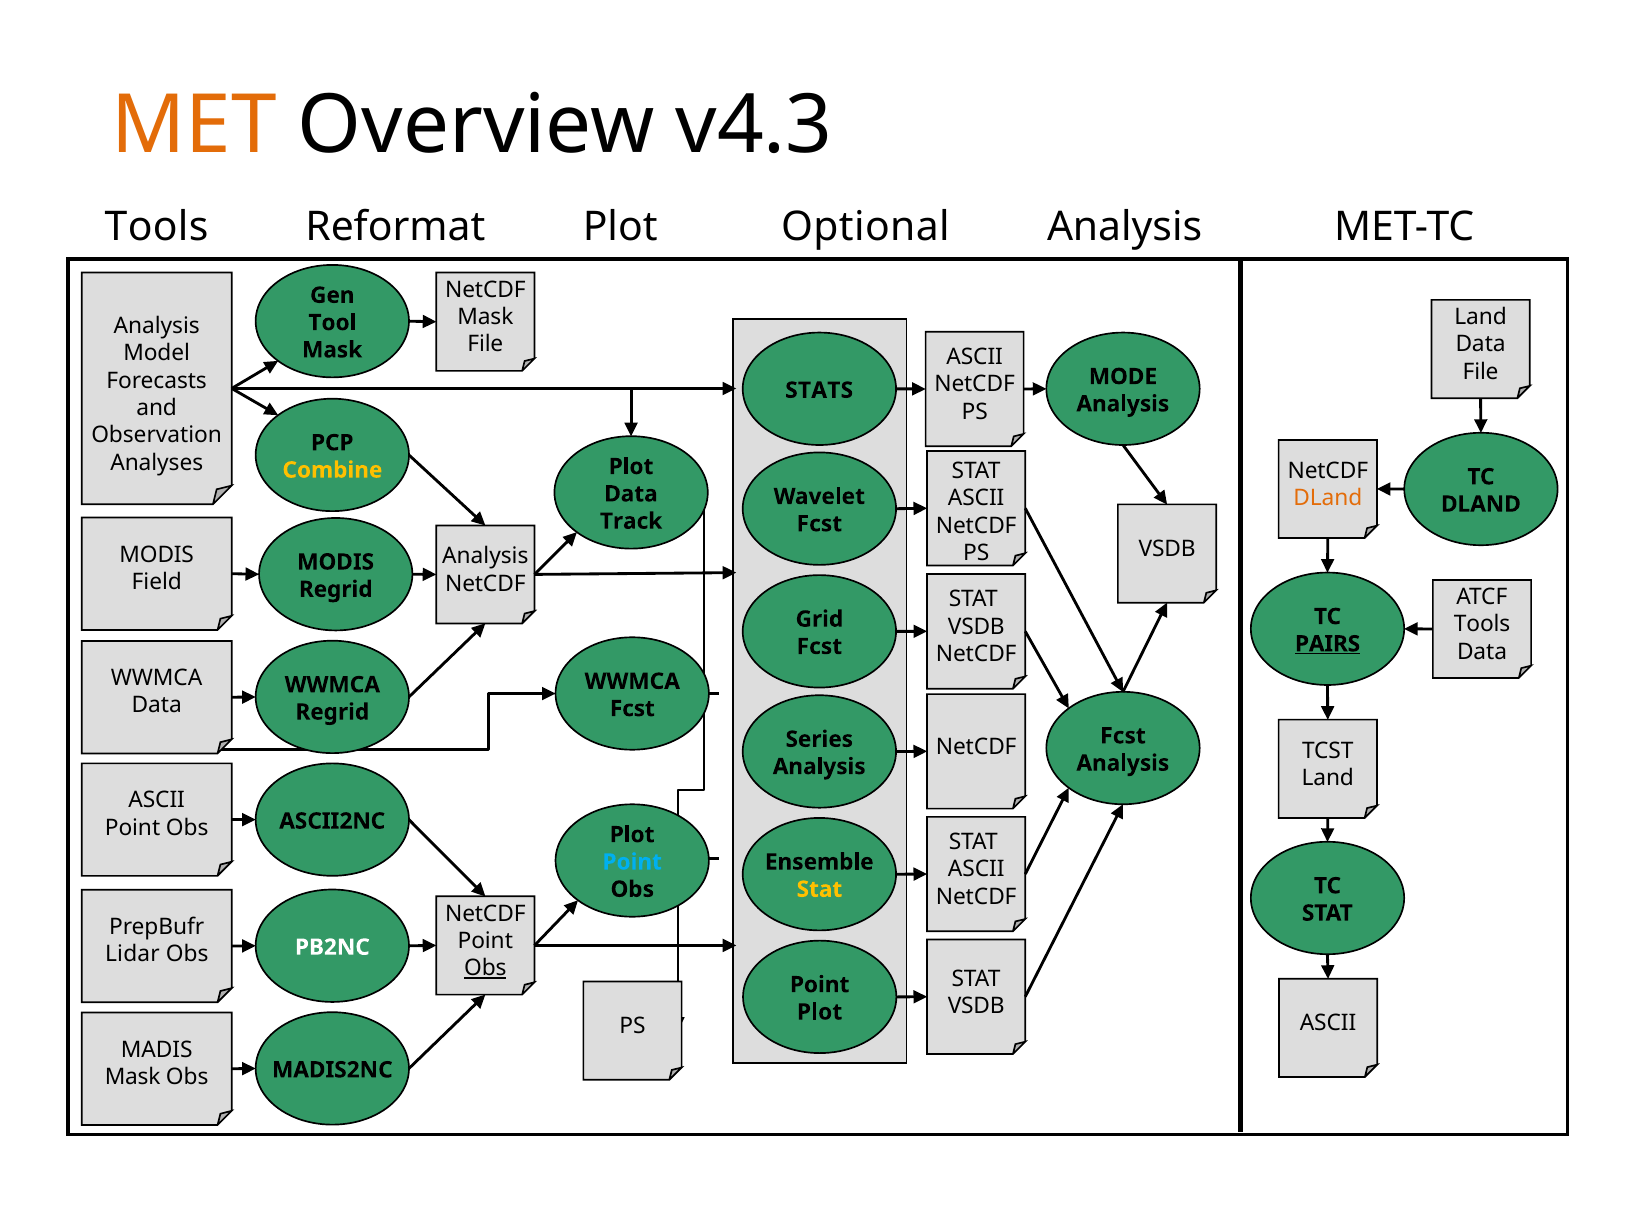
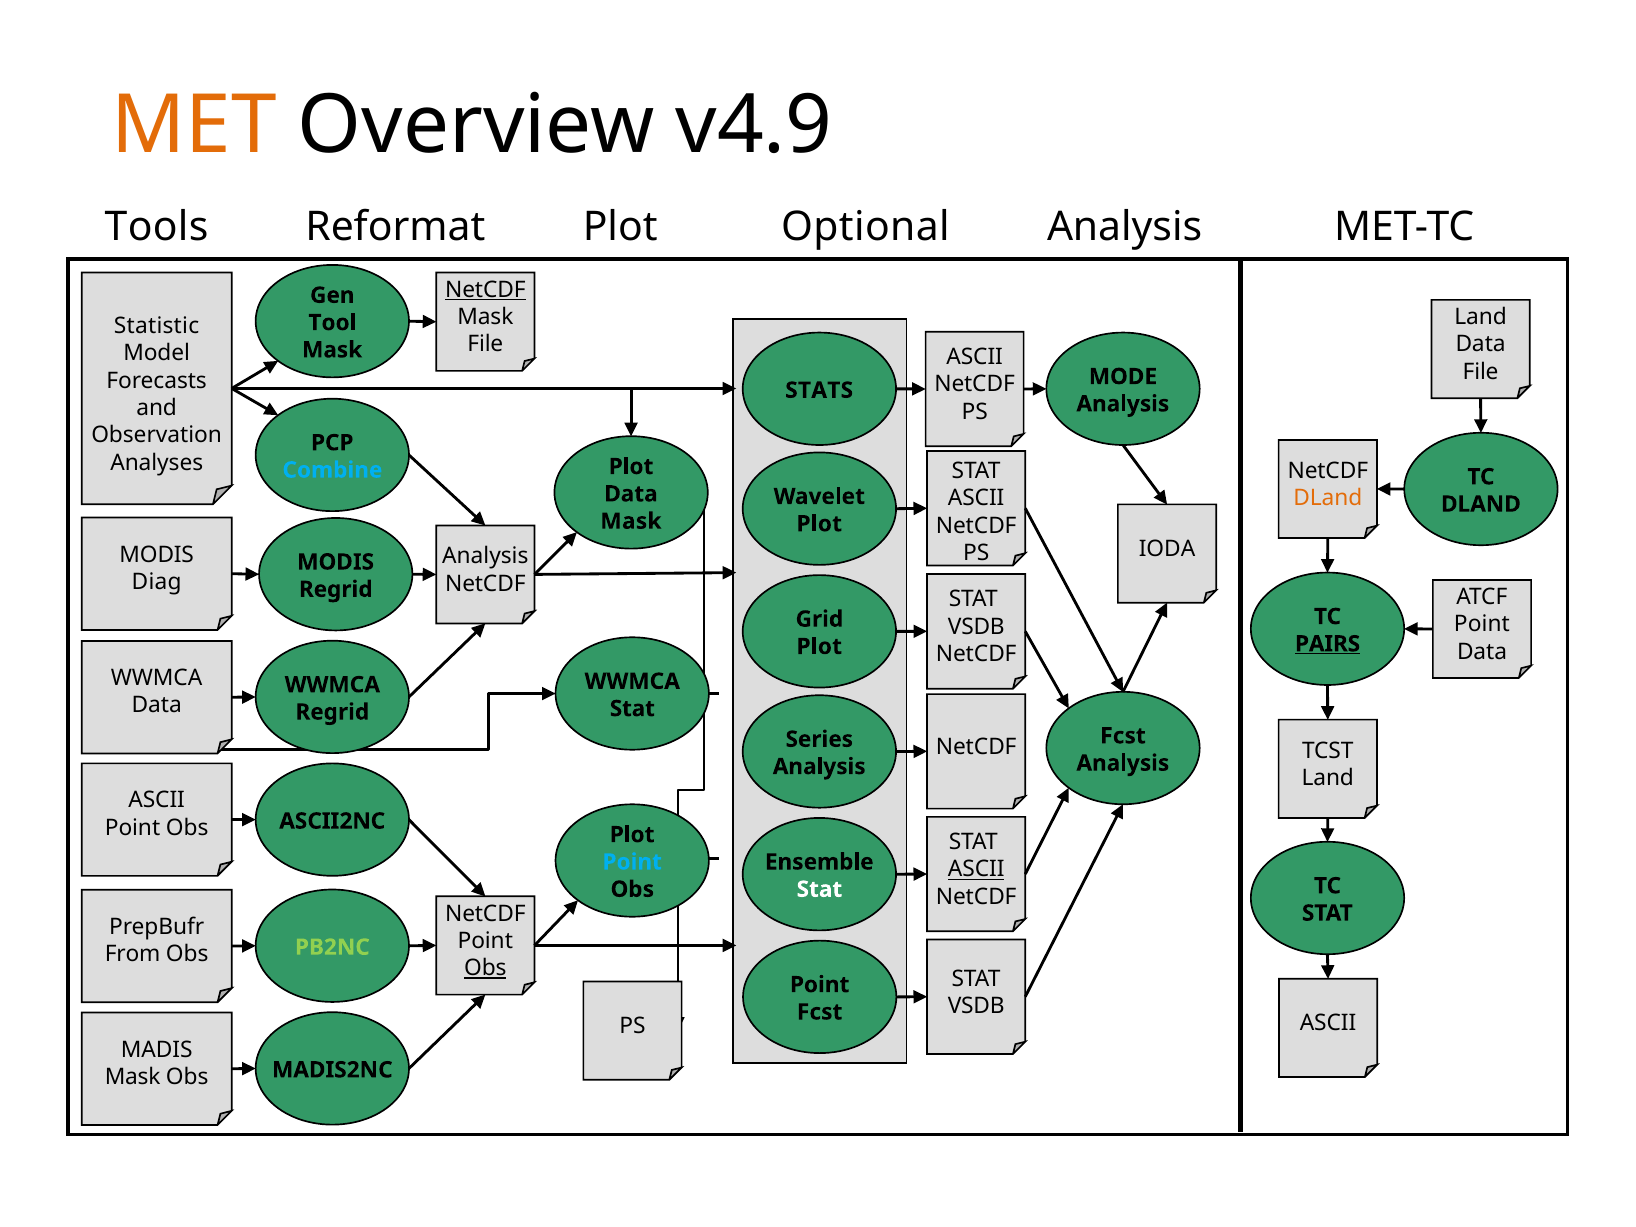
v4.3: v4.3 -> v4.9
NetCDF at (485, 290) underline: none -> present
Analysis at (157, 326): Analysis -> Statistic
Combine colour: yellow -> light blue
Track at (631, 521): Track -> Mask
Fcst at (819, 524): Fcst -> Plot
VSDB at (1167, 549): VSDB -> IODA
Field: Field -> Diag
Tools at (1482, 624): Tools -> Point
Fcst at (819, 647): Fcst -> Plot
Fcst at (632, 709): Fcst -> Stat
ASCII at (976, 869) underline: none -> present
Stat at (819, 889) colour: yellow -> white
PB2NC colour: white -> light green
Lidar: Lidar -> From
Plot at (820, 1012): Plot -> Fcst
